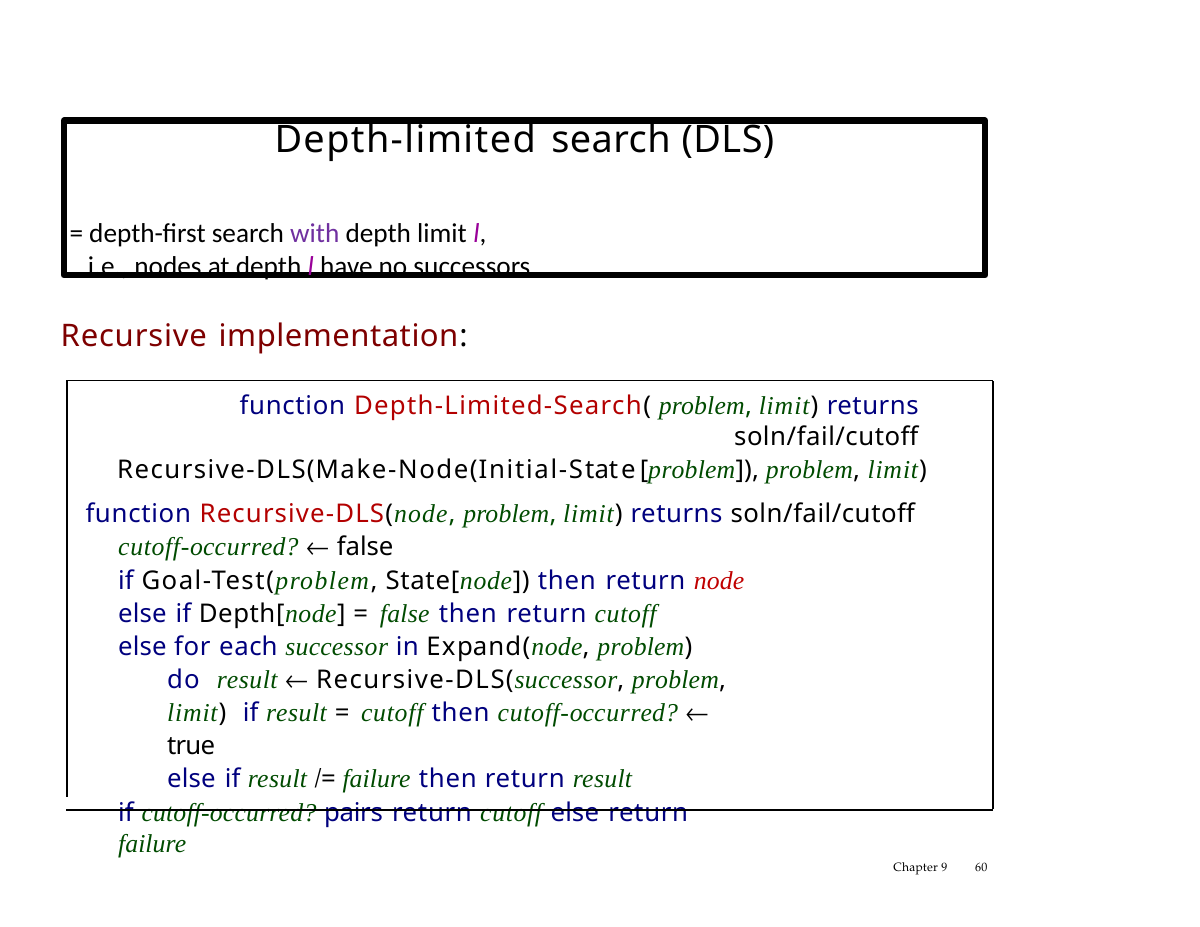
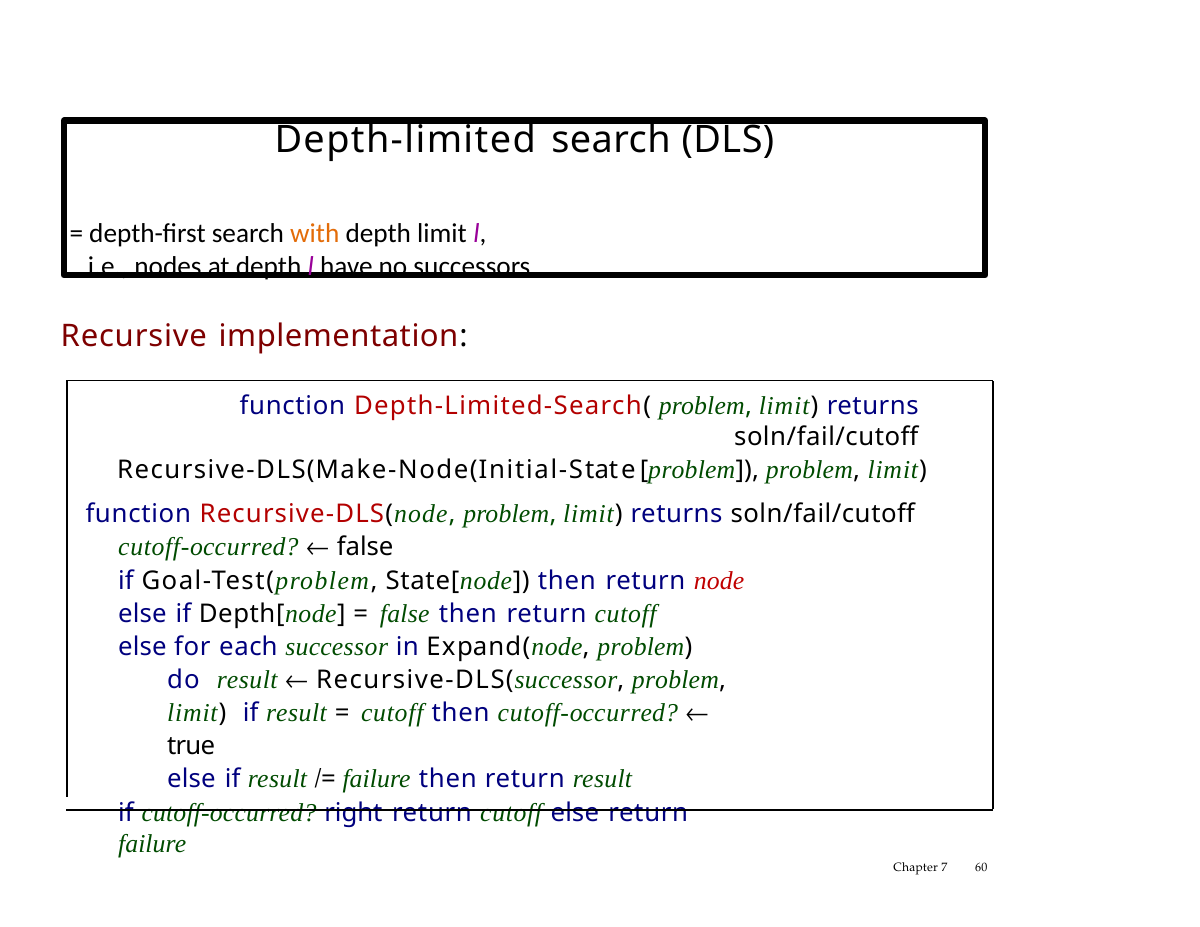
with colour: purple -> orange
pairs: pairs -> right
9: 9 -> 7
